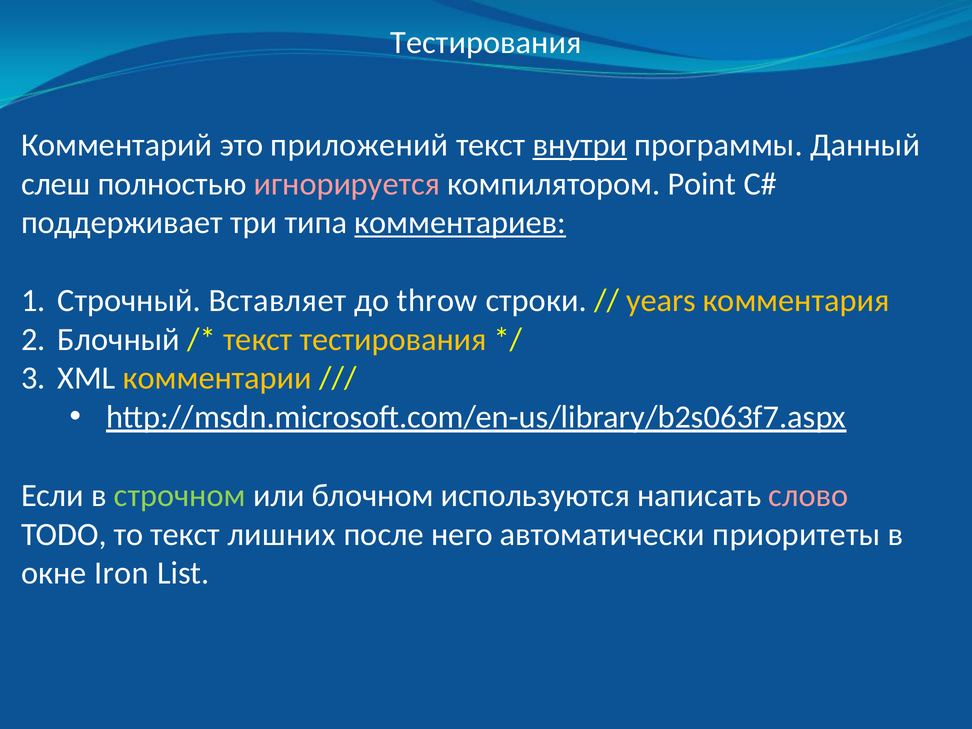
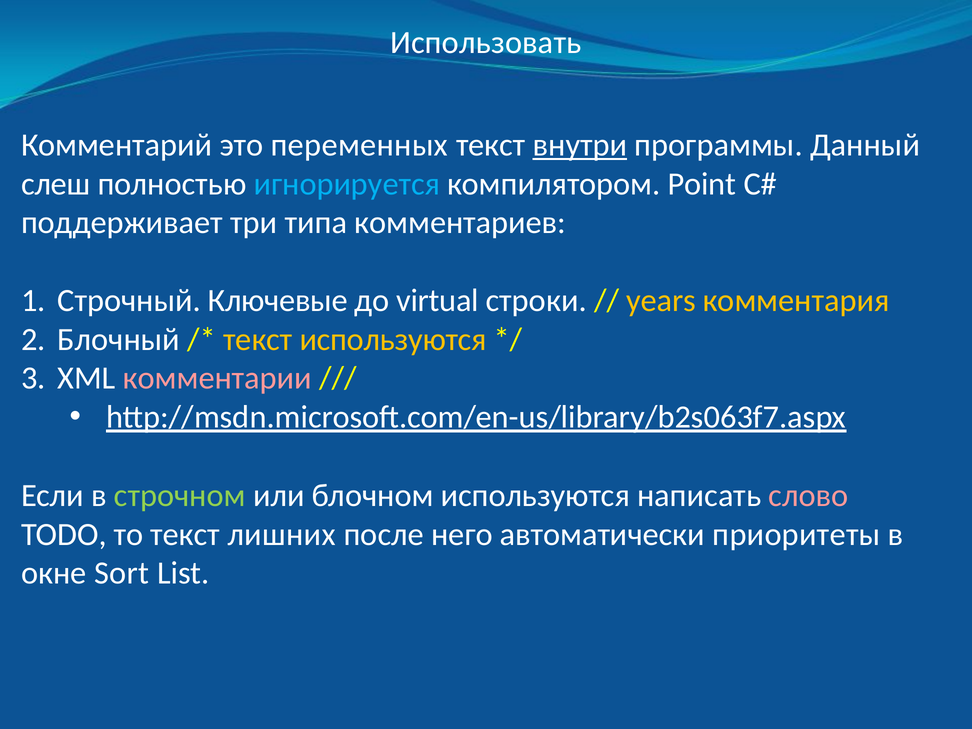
Тестирования at (486, 43): Тестирования -> Использовать
приложений: приложений -> переменных
игнорируется colour: pink -> light blue
комментариев underline: present -> none
Вставляет: Вставляет -> Ключевые
throw: throw -> virtual
текст тестирования: тестирования -> используются
комментарии colour: yellow -> pink
Iron: Iron -> Sort
